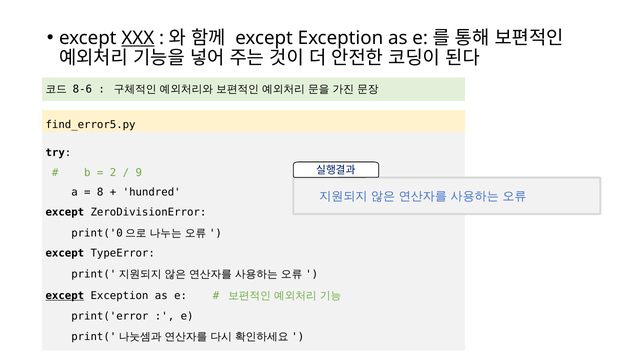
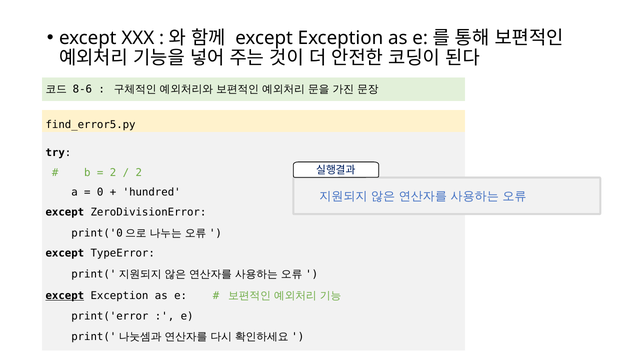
XXX underline: present -> none
9 at (139, 173): 9 -> 2
8: 8 -> 0
